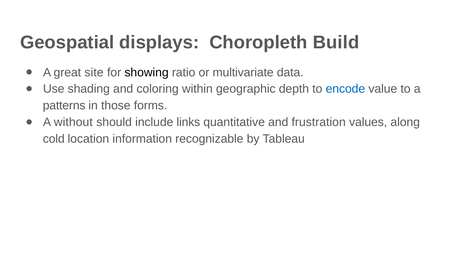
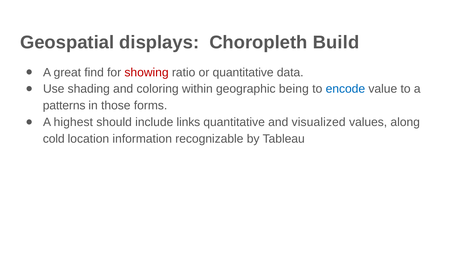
site: site -> find
showing colour: black -> red
or multivariate: multivariate -> quantitative
depth: depth -> being
without: without -> highest
frustration: frustration -> visualized
